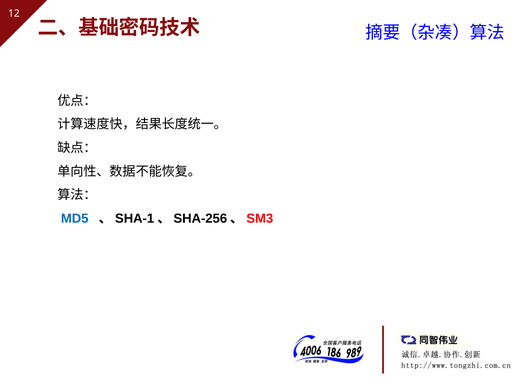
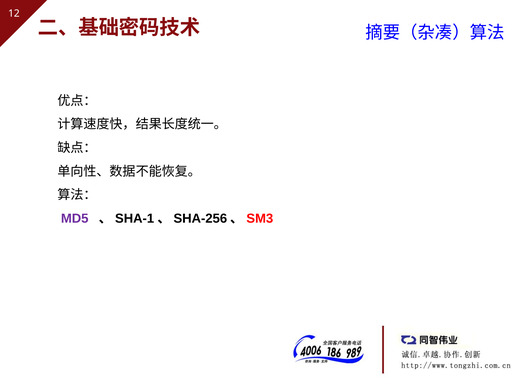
MD5 colour: blue -> purple
